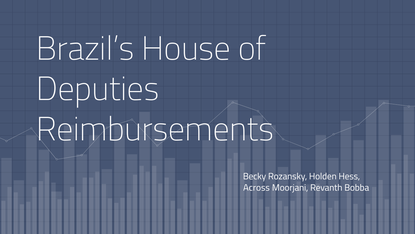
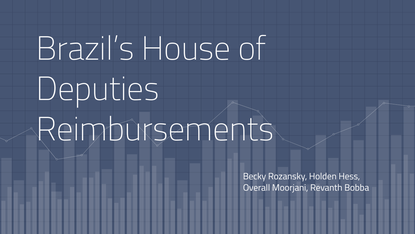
Across: Across -> Overall
